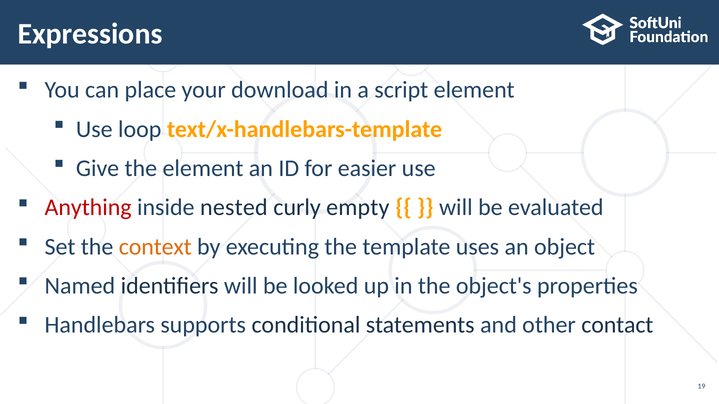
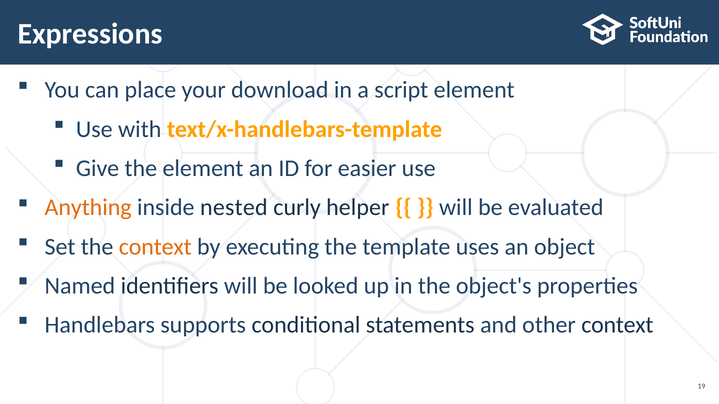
loop: loop -> with
Anything colour: red -> orange
empty: empty -> helper
other contact: contact -> context
